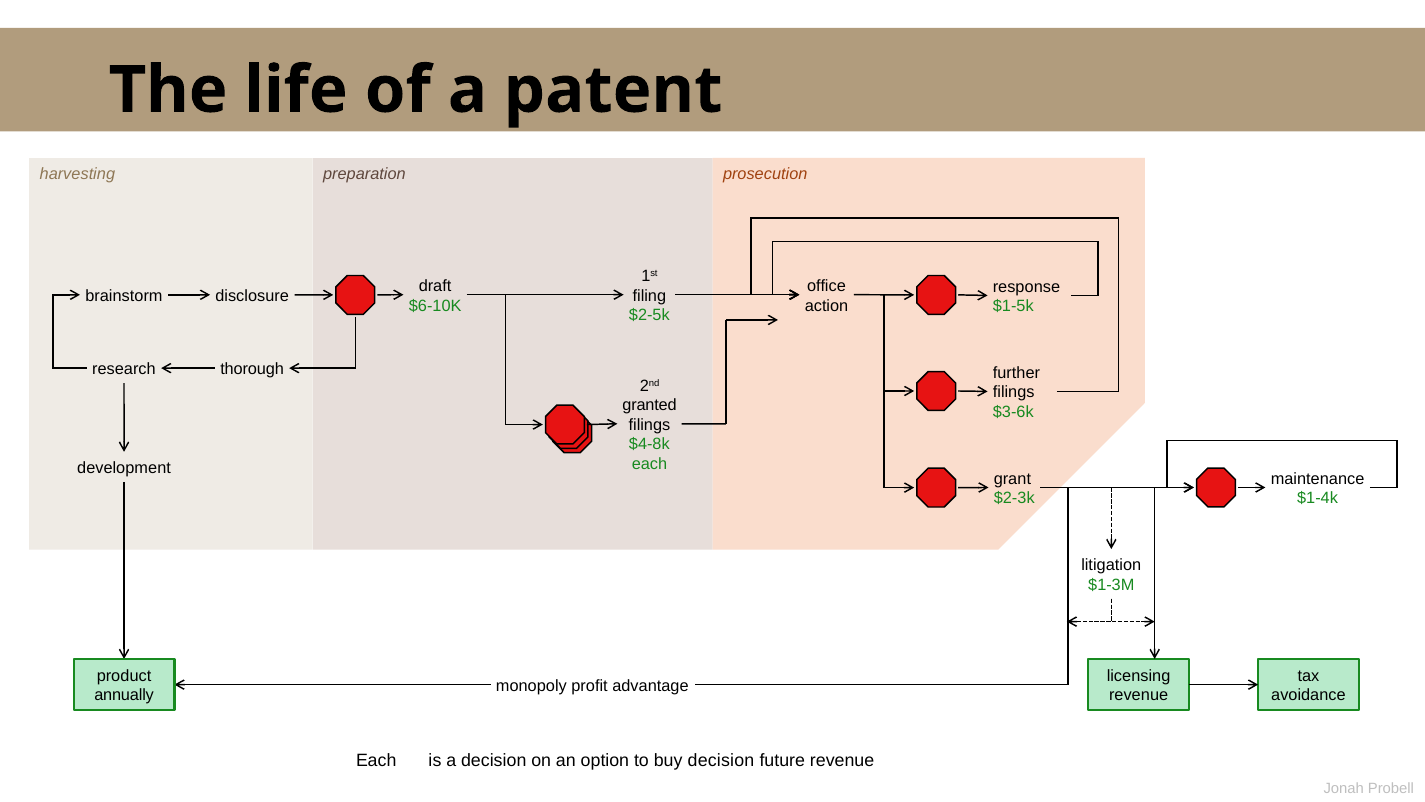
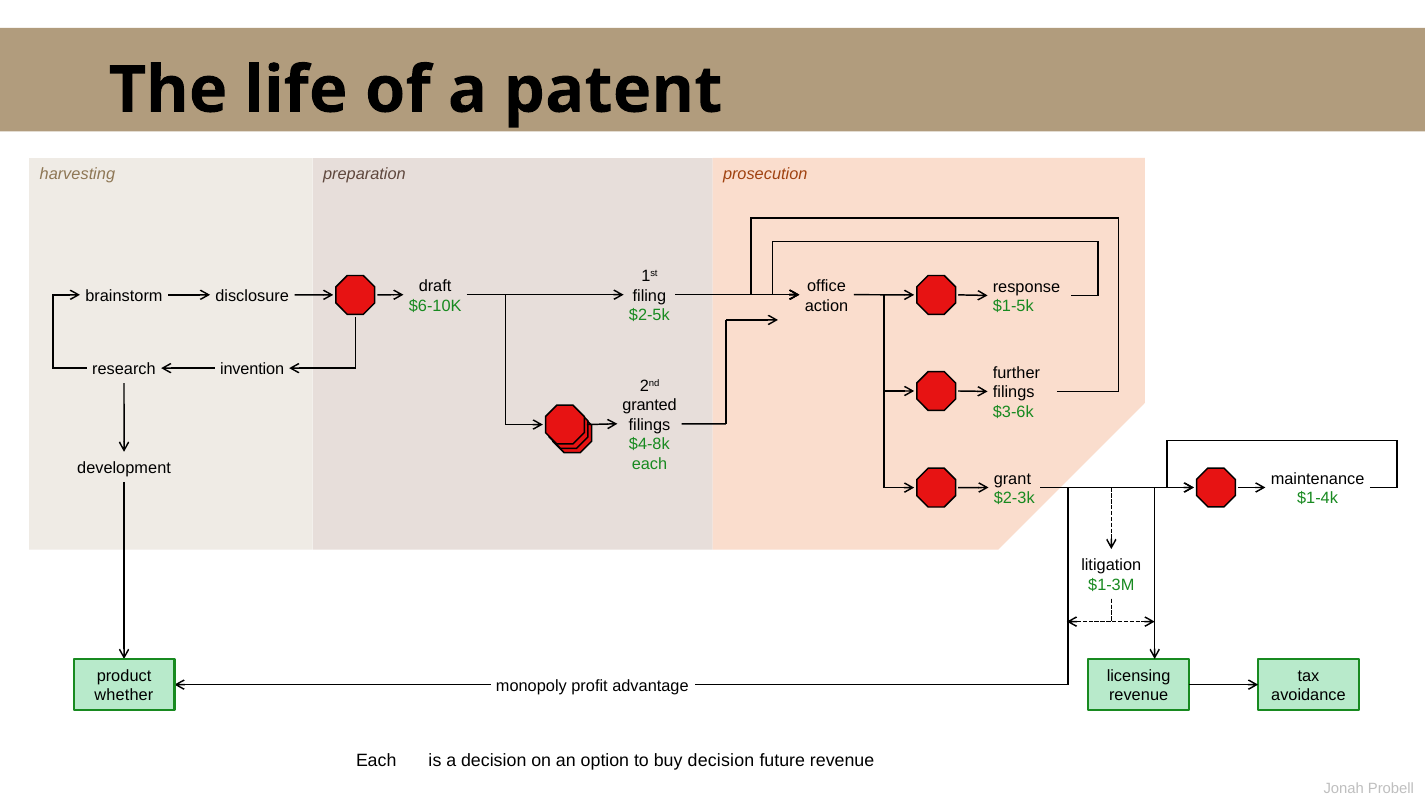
thorough: thorough -> invention
annually: annually -> whether
